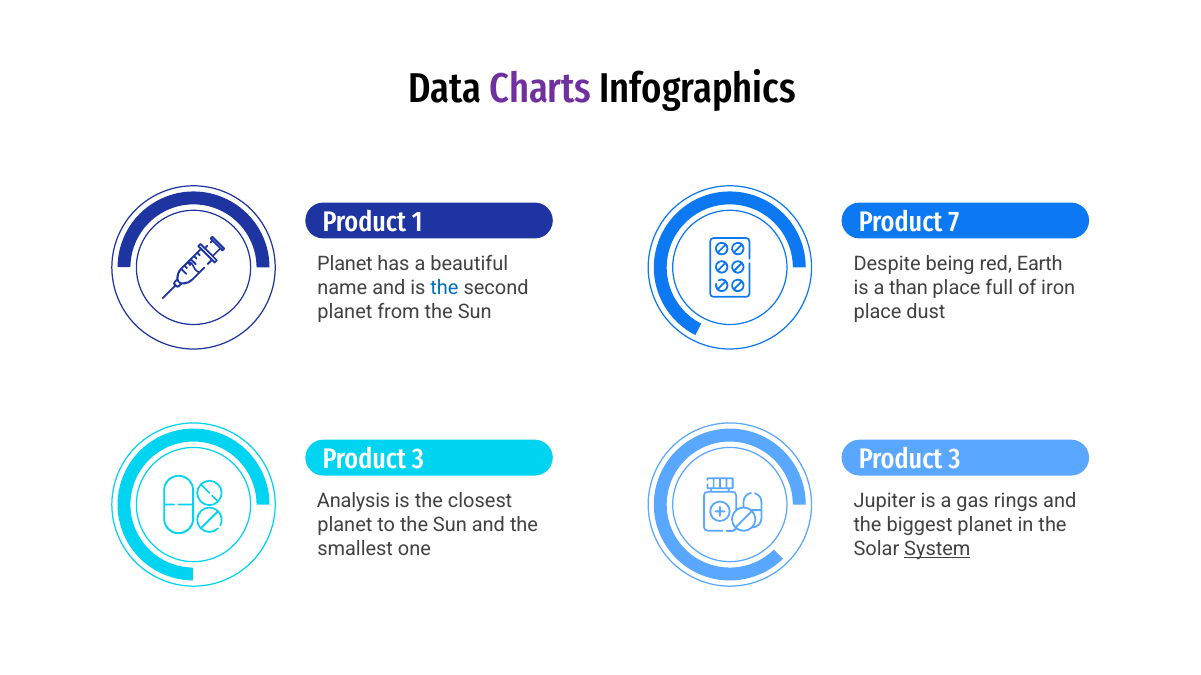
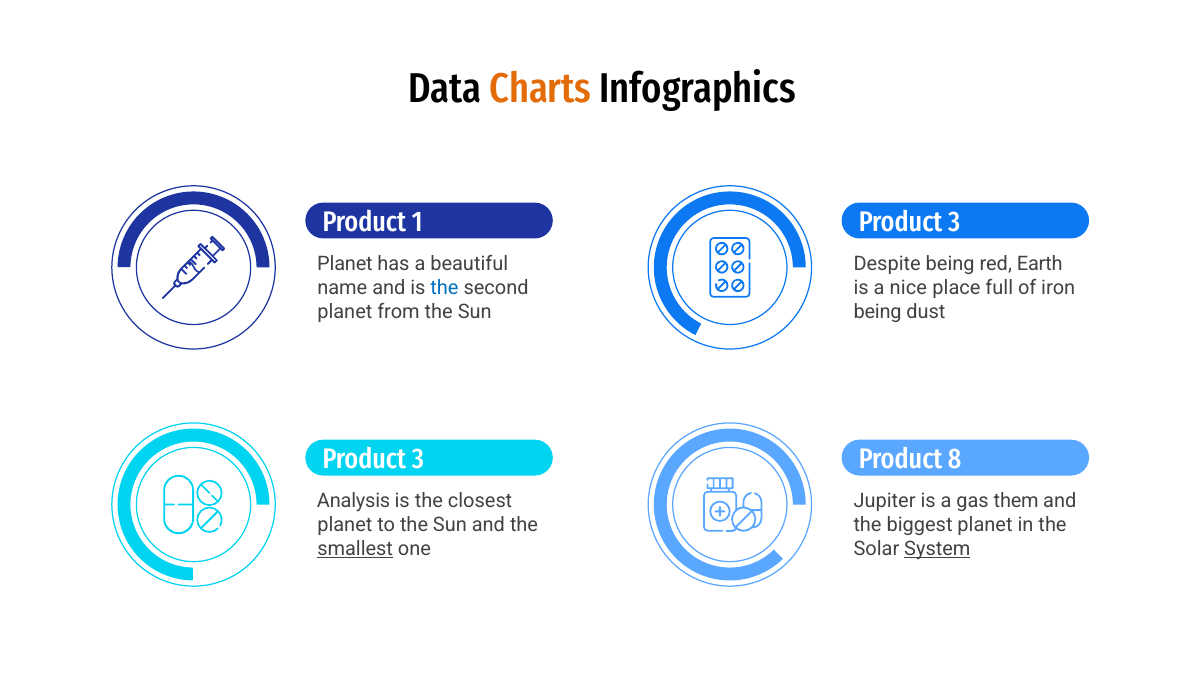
Charts colour: purple -> orange
7 at (954, 223): 7 -> 3
than: than -> nice
place at (878, 312): place -> being
3 at (954, 460): 3 -> 8
rings: rings -> them
smallest underline: none -> present
